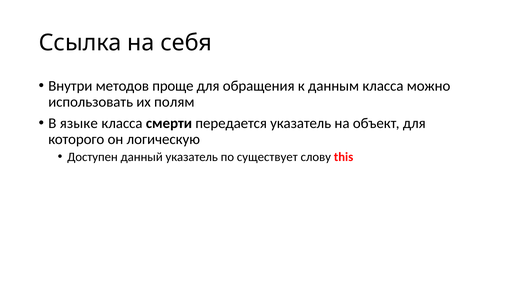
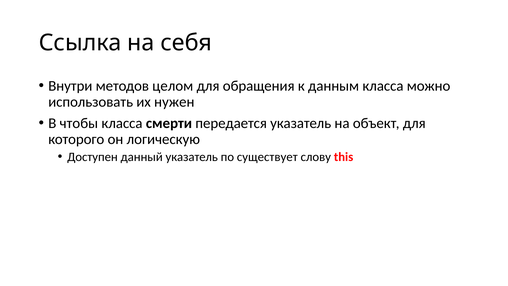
проще: проще -> целом
полям: полям -> нужен
языке: языке -> чтобы
